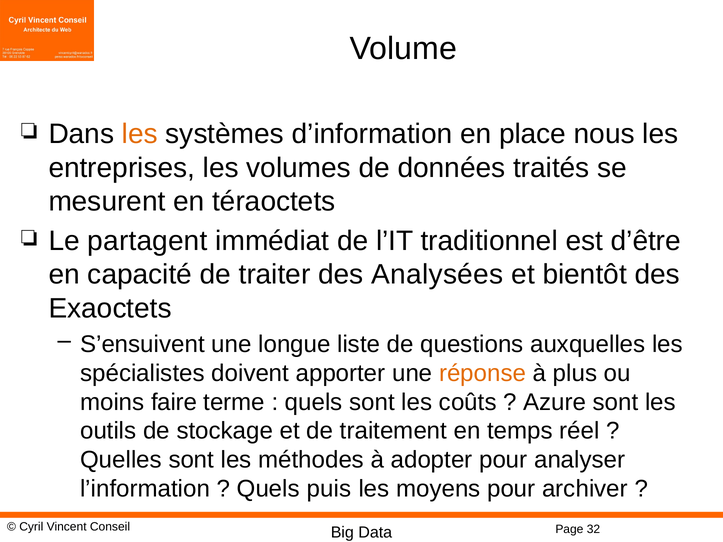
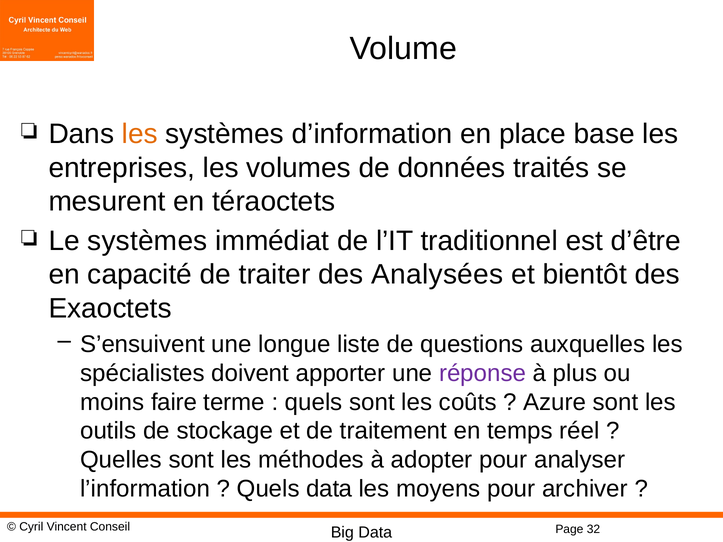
nous: nous -> base
Le partagent: partagent -> systèmes
réponse colour: orange -> purple
Quels puis: puis -> data
